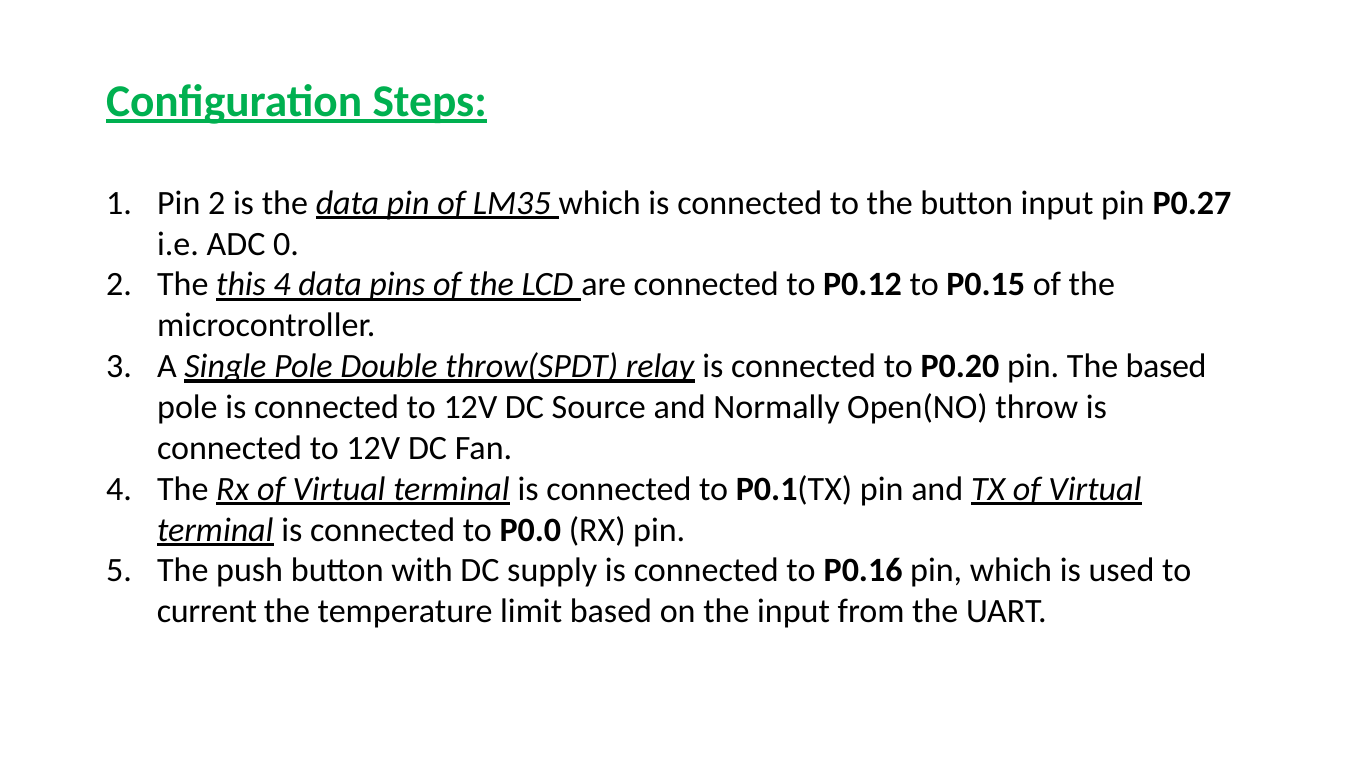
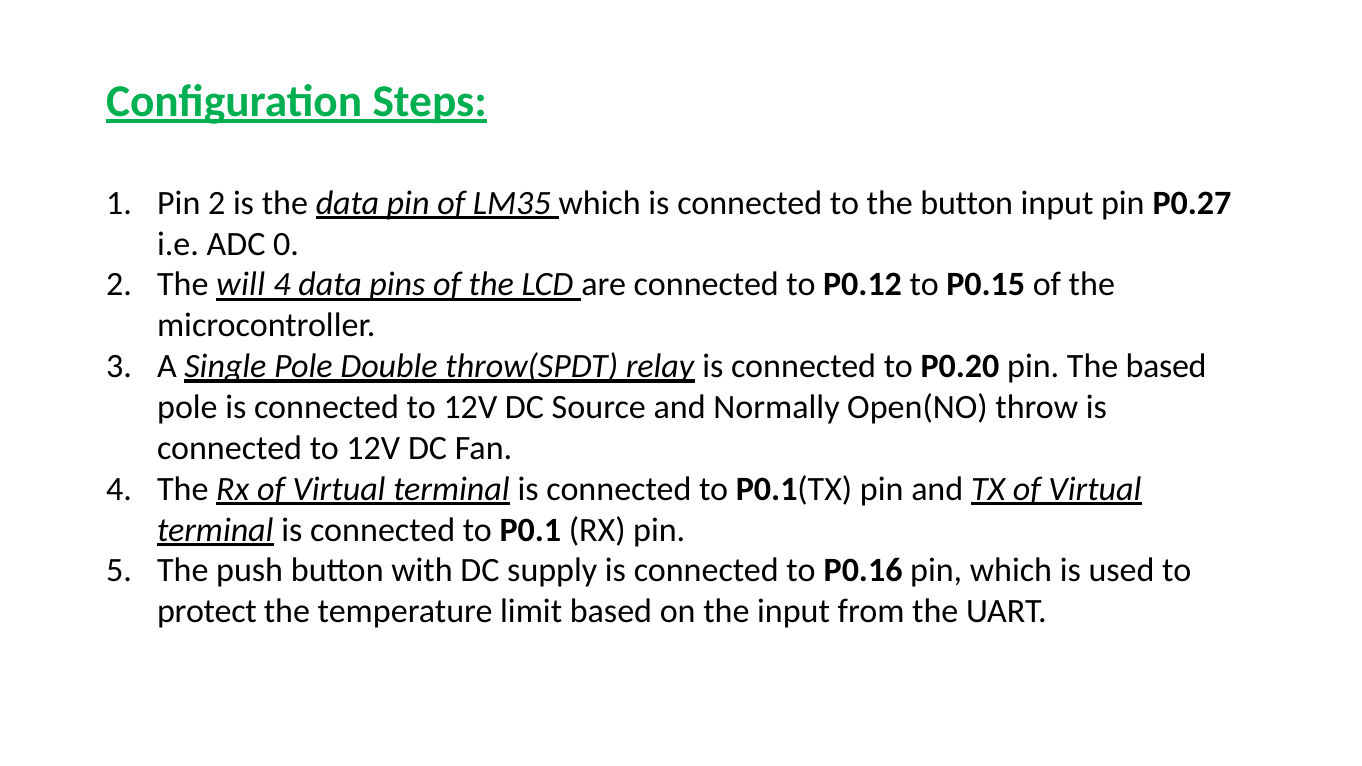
this: this -> will
P0.0: P0.0 -> P0.1
current: current -> protect
